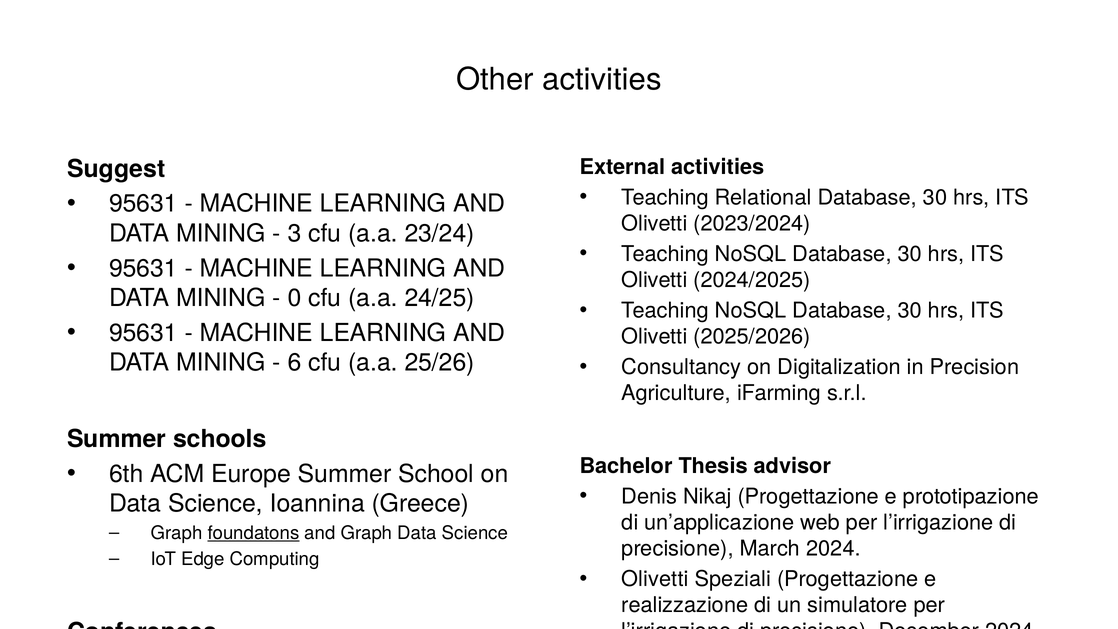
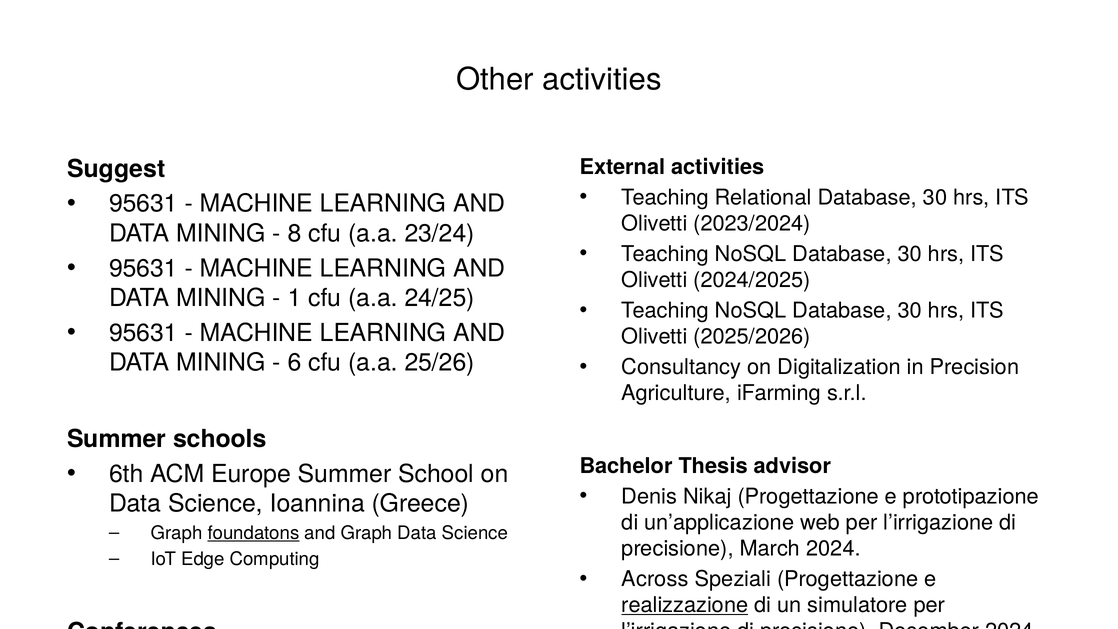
3: 3 -> 8
0: 0 -> 1
Olivetti at (655, 579): Olivetti -> Across
realizzazione underline: none -> present
